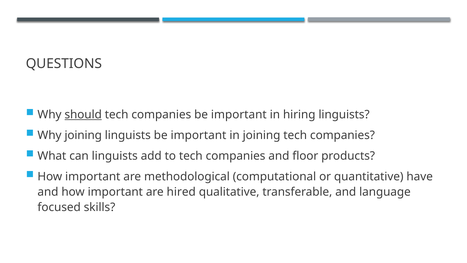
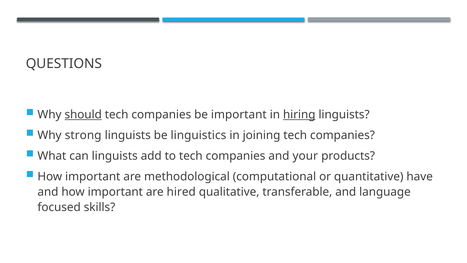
hiring underline: none -> present
Why joining: joining -> strong
linguists be important: important -> linguistics
floor: floor -> your
